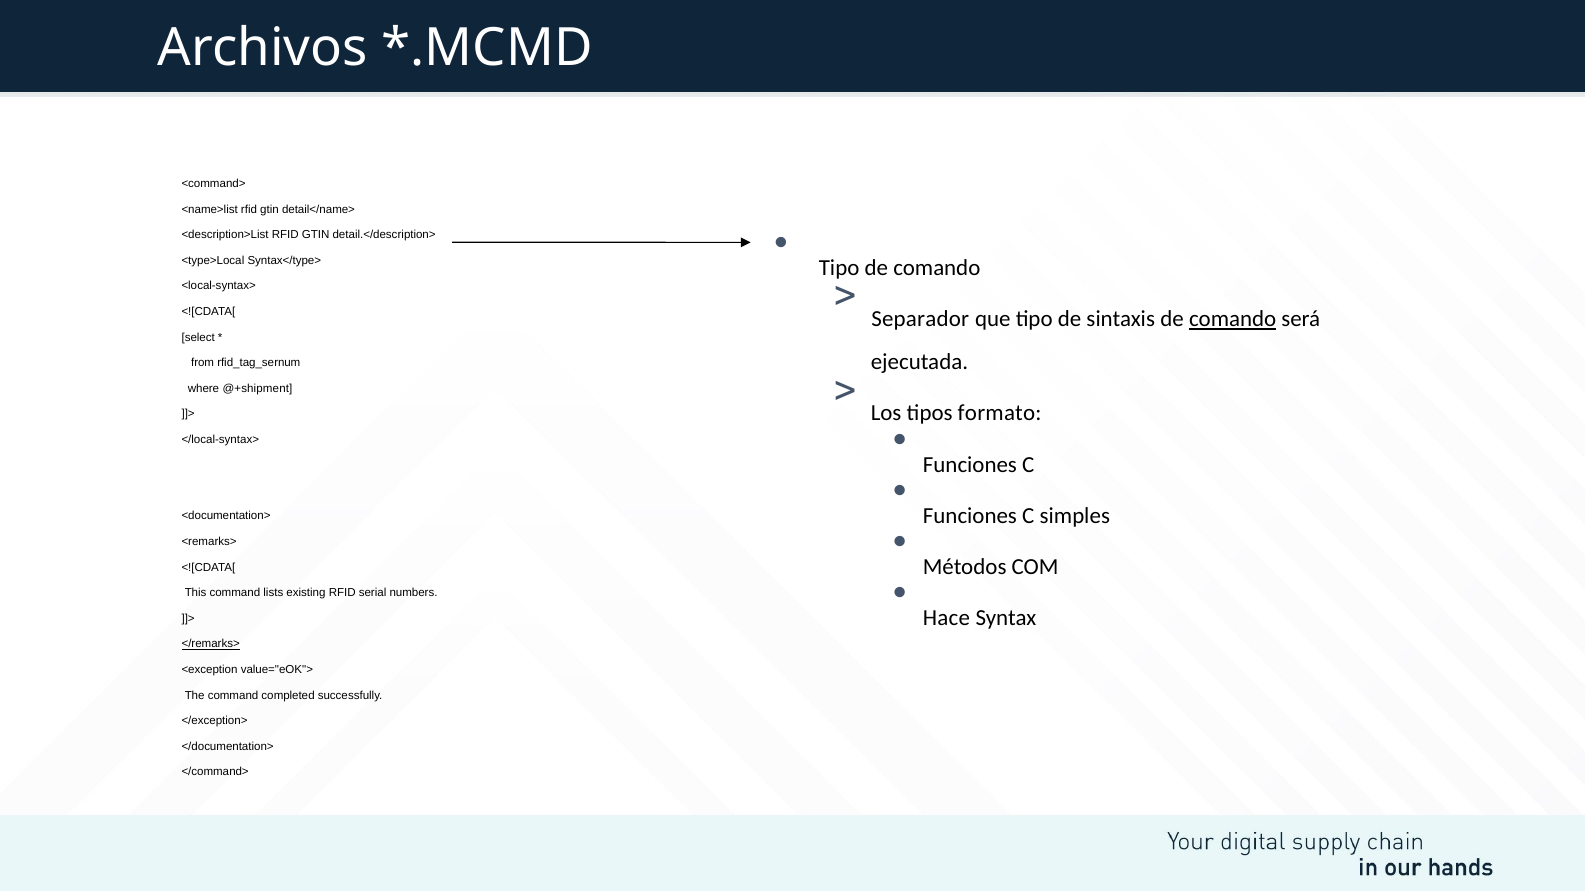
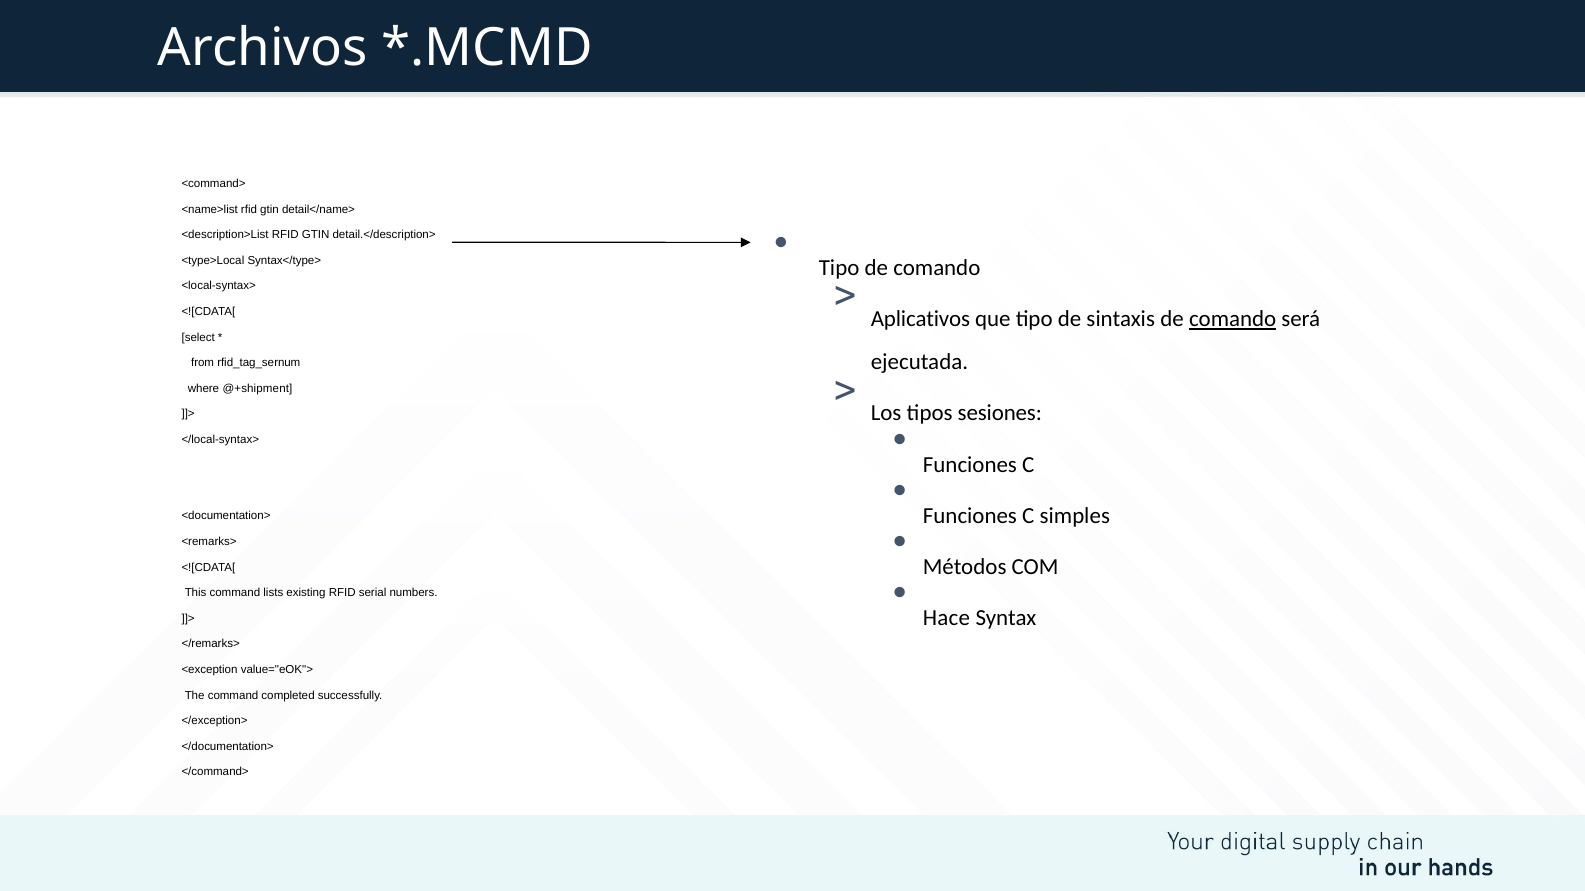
Separador: Separador -> Aplicativos
formato: formato -> sesiones
</remarks> underline: present -> none
